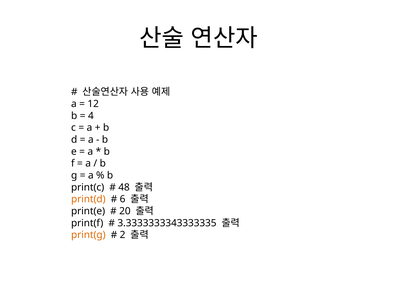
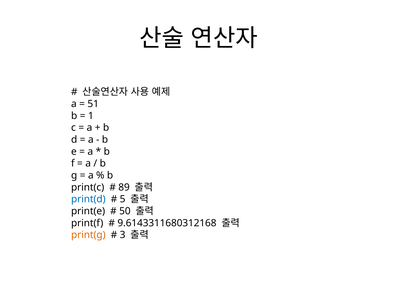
12: 12 -> 51
4: 4 -> 1
48: 48 -> 89
print(d colour: orange -> blue
6: 6 -> 5
20: 20 -> 50
3.3333333343333335: 3.3333333343333335 -> 9.6143311680312168
2: 2 -> 3
